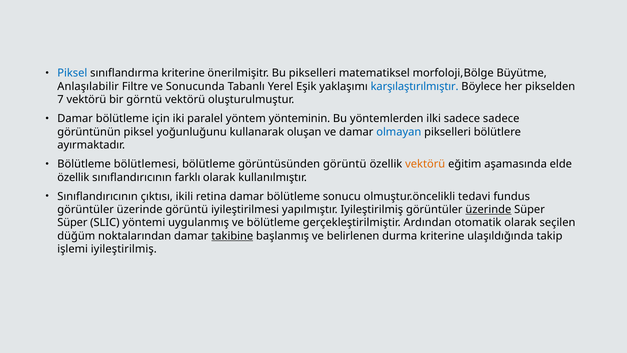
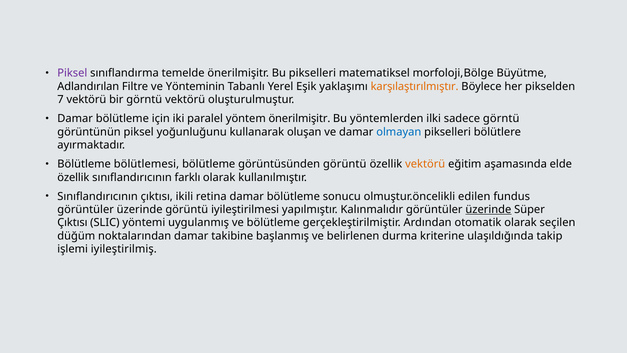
Piksel at (72, 73) colour: blue -> purple
sınıflandırma kriterine: kriterine -> temelde
Anlaşılabilir: Anlaşılabilir -> Adlandırılan
Sonucunda: Sonucunda -> Yönteminin
karşılaştırılmıştır colour: blue -> orange
yöntem yönteminin: yönteminin -> önerilmişitr
sadece sadece: sadece -> görntü
tedavi: tedavi -> edilen
yapılmıştır Iyileştirilmiş: Iyileştirilmiş -> Kalınmalıdır
Süper at (72, 223): Süper -> Çıktısı
takibine underline: present -> none
